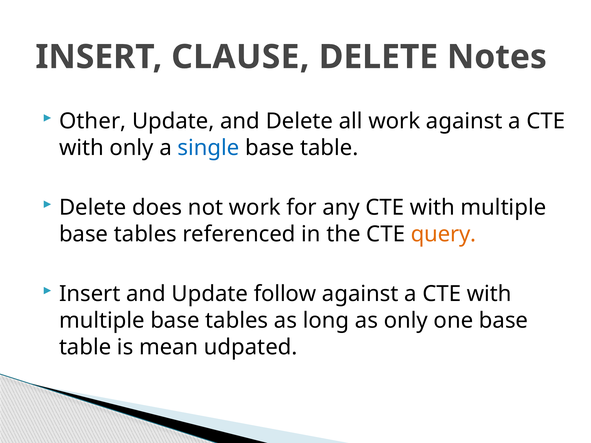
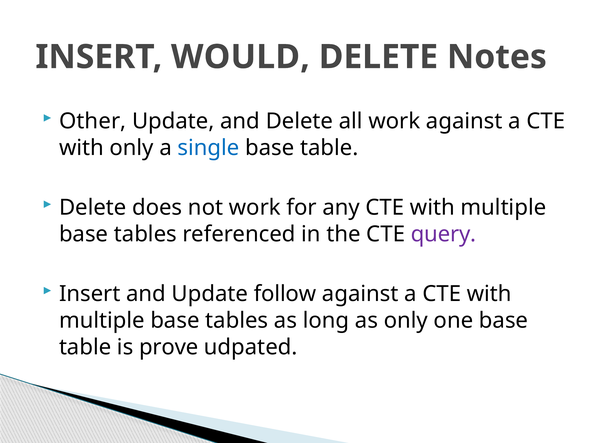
CLAUSE: CLAUSE -> WOULD
query colour: orange -> purple
mean: mean -> prove
